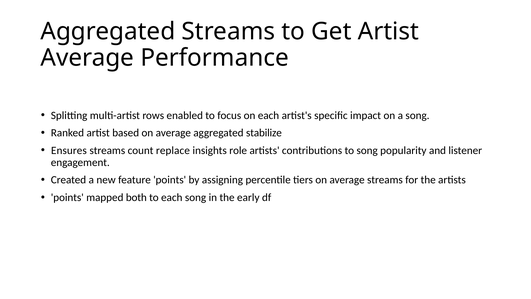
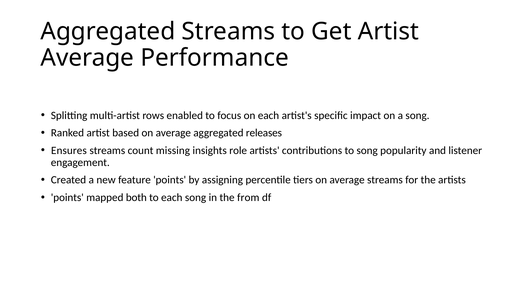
stabilize: stabilize -> releases
replace: replace -> missing
early: early -> from
